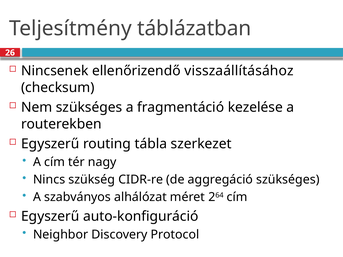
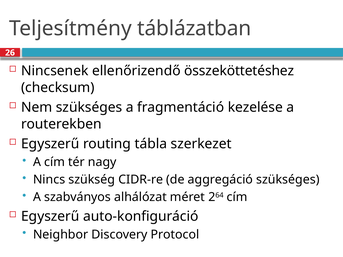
visszaállításához: visszaállításához -> összeköttetéshez
